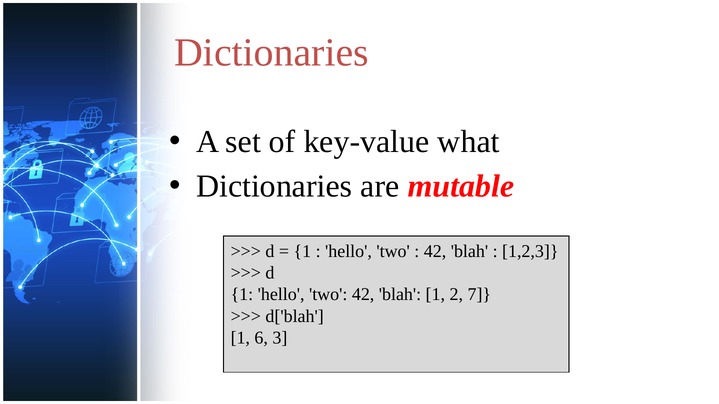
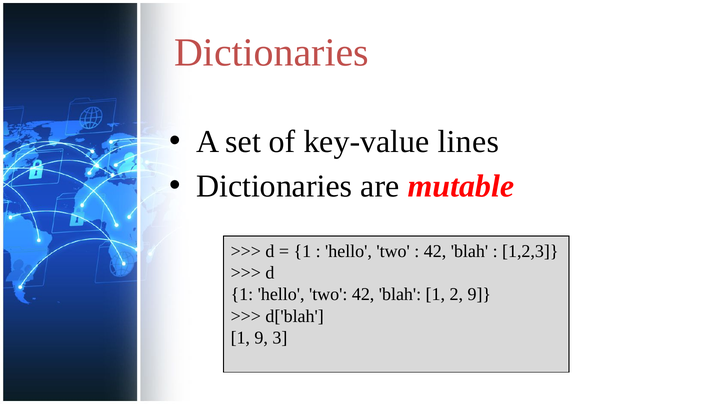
what: what -> lines
2 7: 7 -> 9
1 6: 6 -> 9
